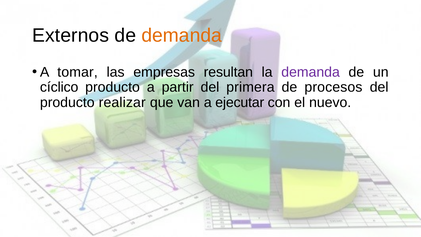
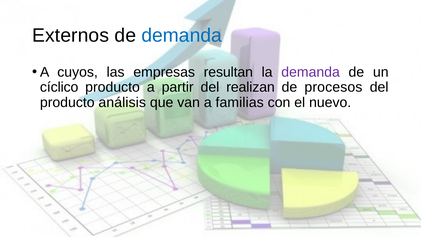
demanda at (182, 35) colour: orange -> blue
tomar: tomar -> cuyos
primera: primera -> realizan
realizar: realizar -> análisis
ejecutar: ejecutar -> familias
